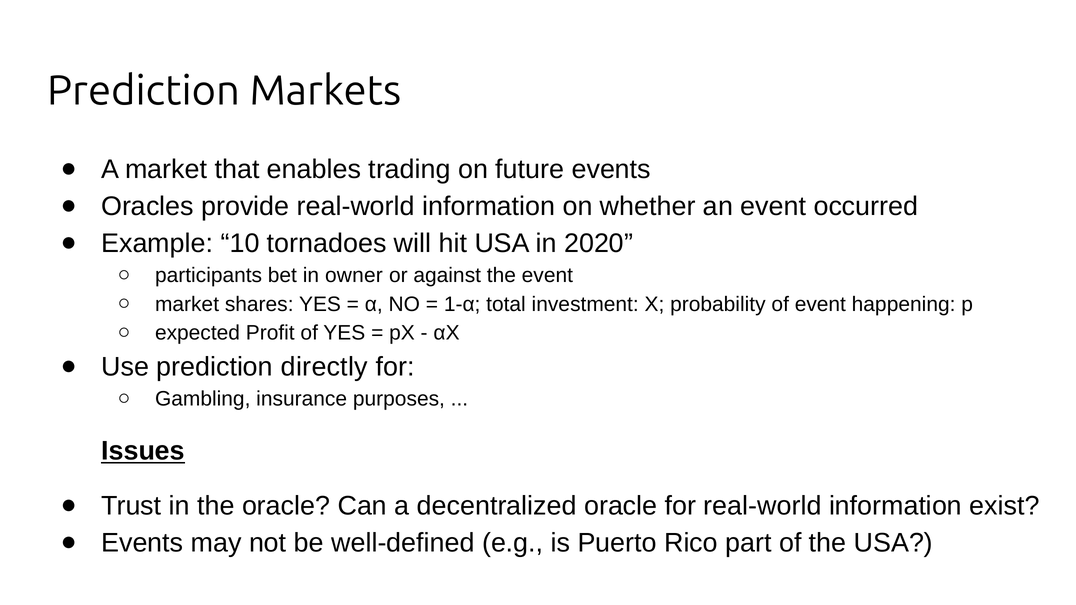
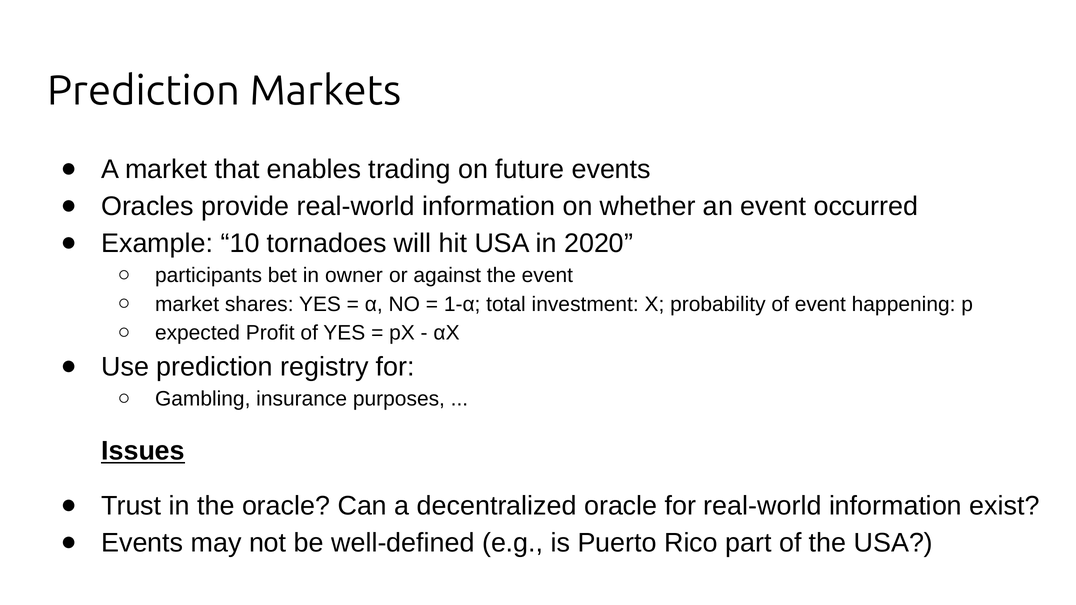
directly: directly -> registry
